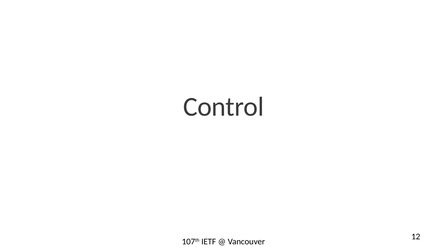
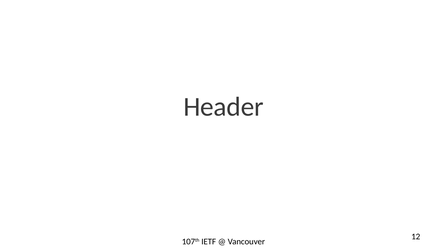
Control: Control -> Header
